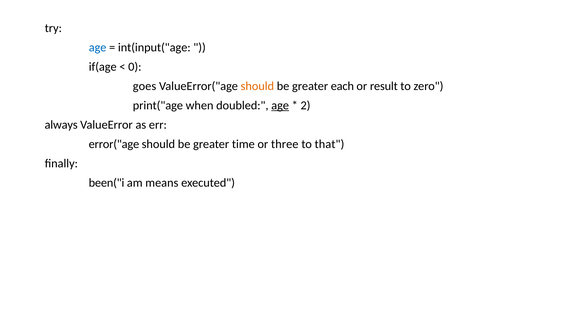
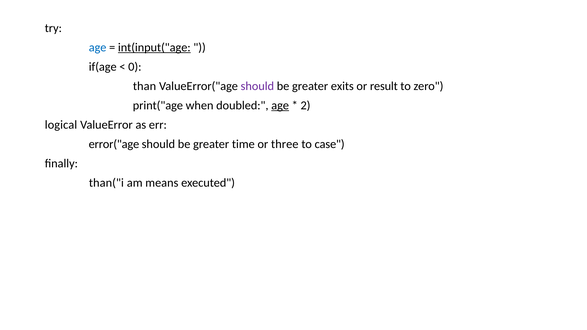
int(input("age underline: none -> present
goes: goes -> than
should at (257, 86) colour: orange -> purple
each: each -> exits
always: always -> logical
that: that -> case
been("i: been("i -> than("i
